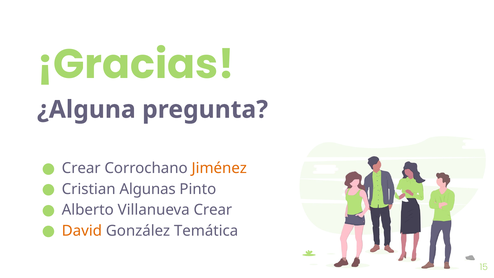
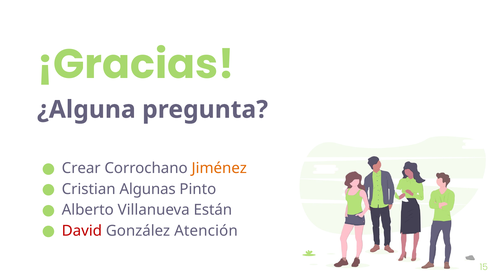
Villanueva Crear: Crear -> Están
David colour: orange -> red
Temática: Temática -> Atención
